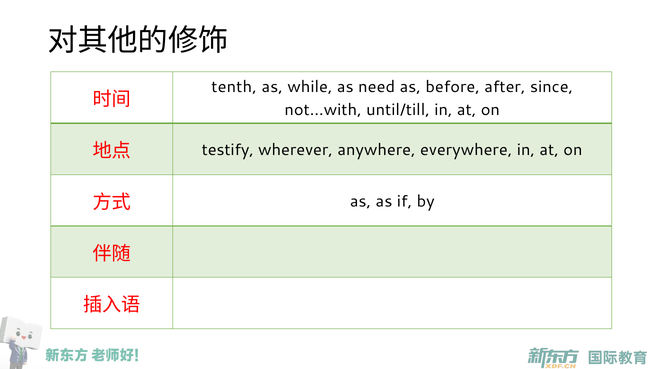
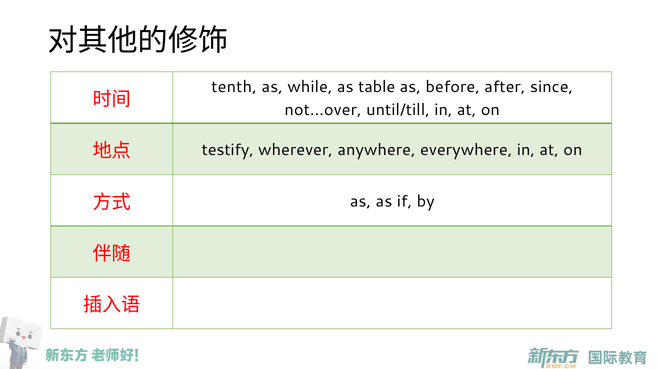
need: need -> table
not...with: not...with -> not...over
